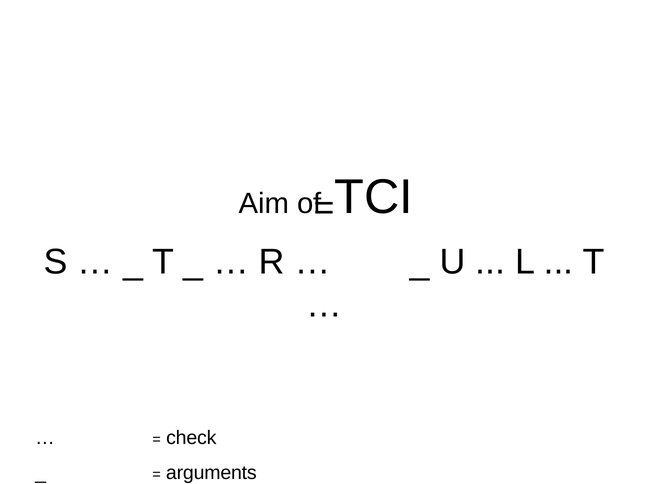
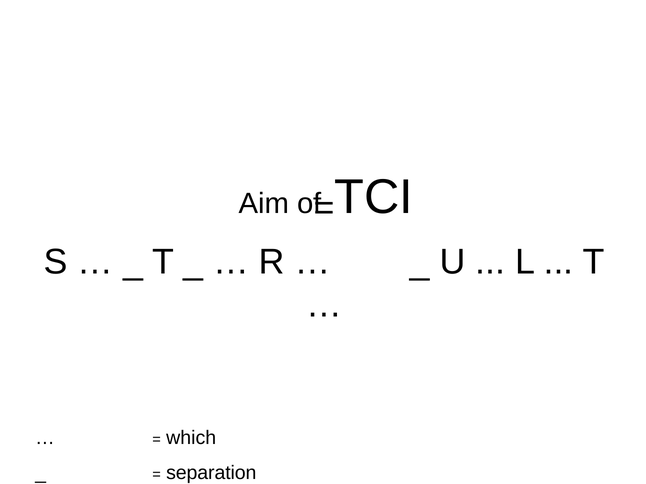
check: check -> which
arguments: arguments -> separation
